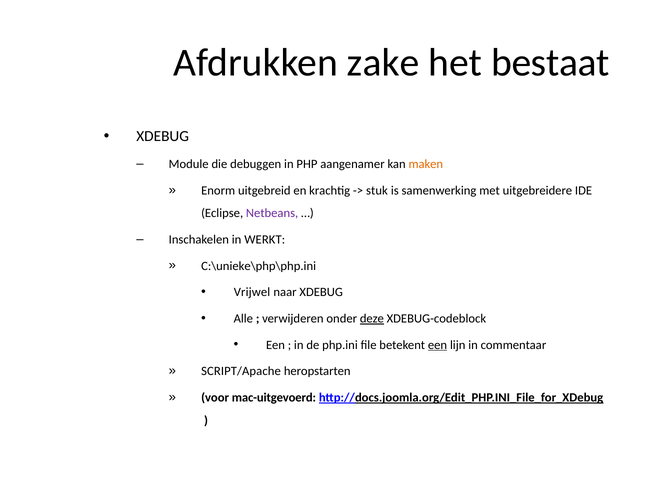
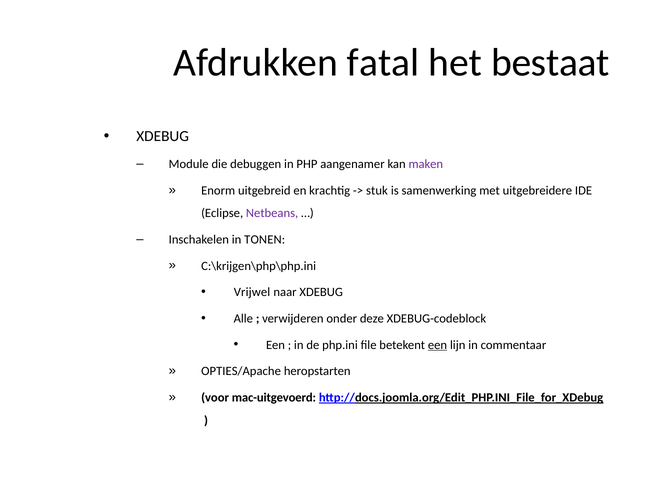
zake: zake -> fatal
maken colour: orange -> purple
WERKT: WERKT -> TONEN
C:\unieke\php\php.ini: C:\unieke\php\php.ini -> C:\krijgen\php\php.ini
deze underline: present -> none
SCRIPT/Apache: SCRIPT/Apache -> OPTIES/Apache
